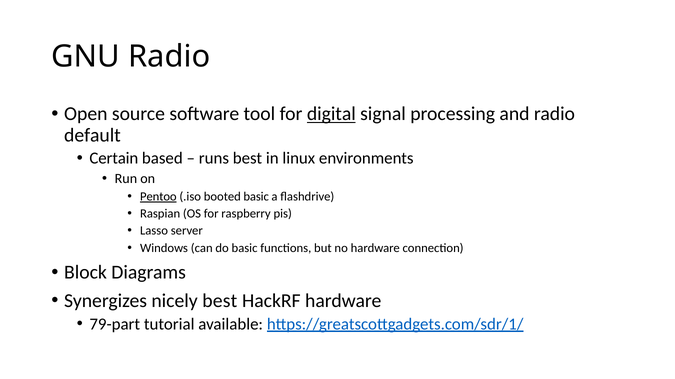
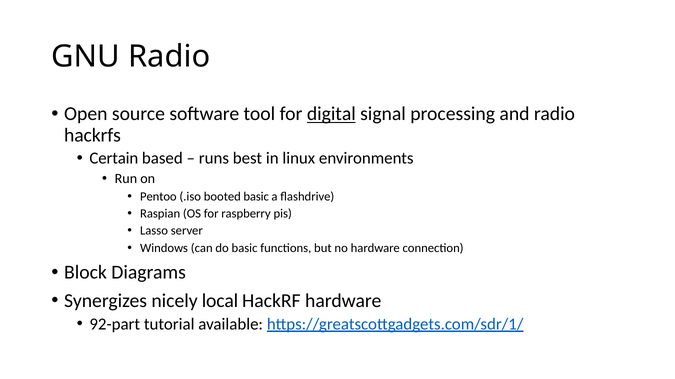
default: default -> hackrfs
Pentoo underline: present -> none
nicely best: best -> local
79-part: 79-part -> 92-part
